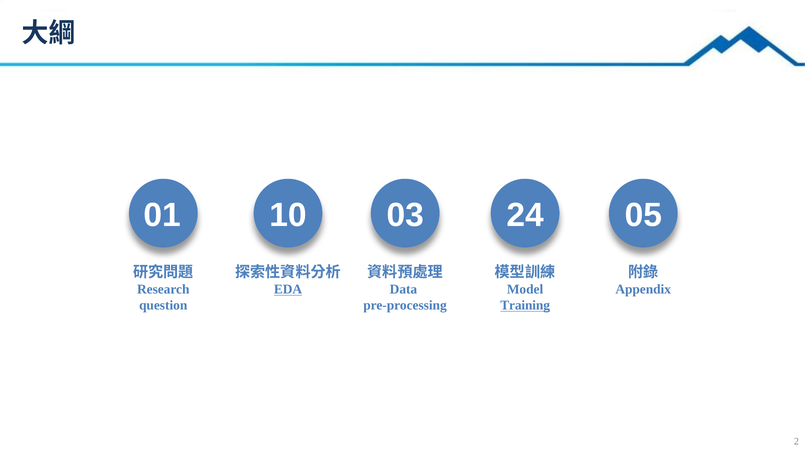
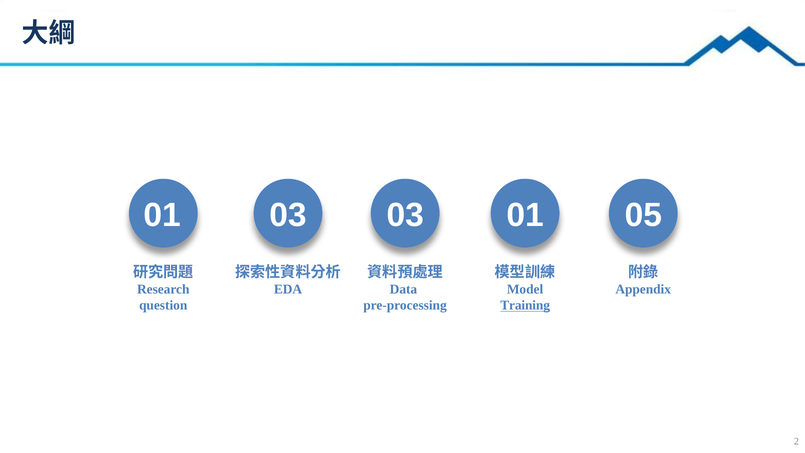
01 10: 10 -> 03
03 24: 24 -> 01
EDA underline: present -> none
